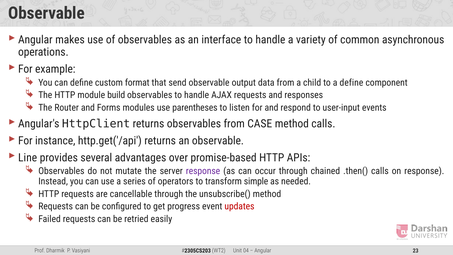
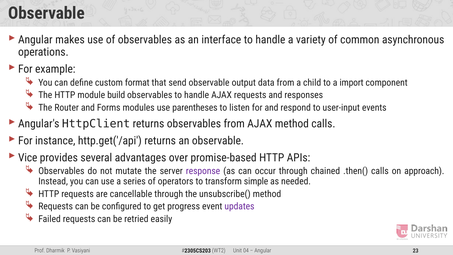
a define: define -> import
from CASE: CASE -> AJAX
Line: Line -> Vice
on response: response -> approach
updates colour: red -> purple
